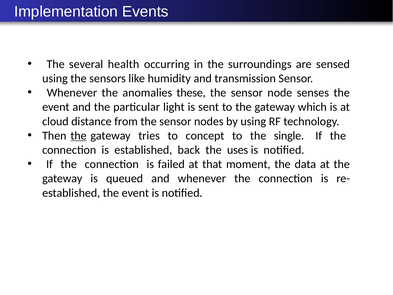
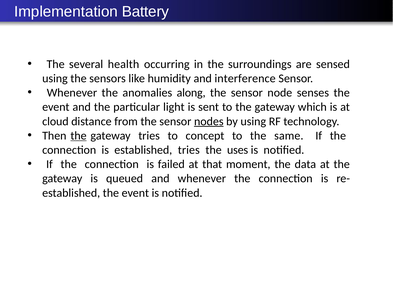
Events: Events -> Battery
transmission: transmission -> interference
anomalies these: these -> along
nodes underline: none -> present
single: single -> same
established back: back -> tries
